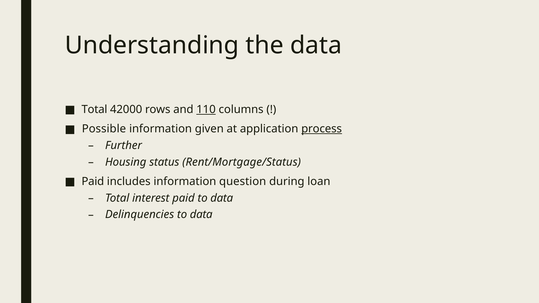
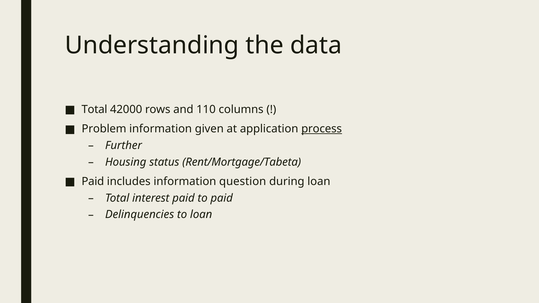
110 underline: present -> none
Possible: Possible -> Problem
Rent/Mortgage/Status: Rent/Mortgage/Status -> Rent/Mortgage/Tabeta
paid to data: data -> paid
Delinquencies to data: data -> loan
